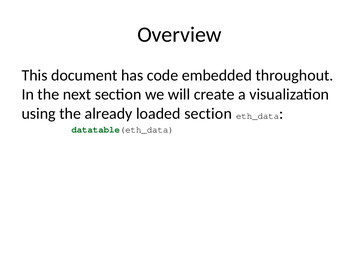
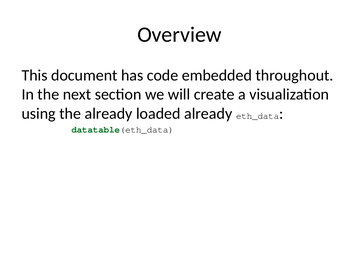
loaded section: section -> already
